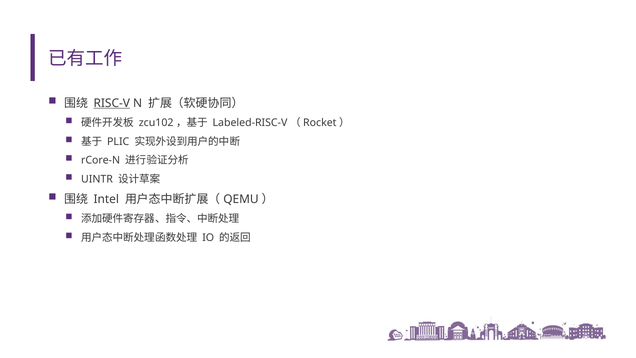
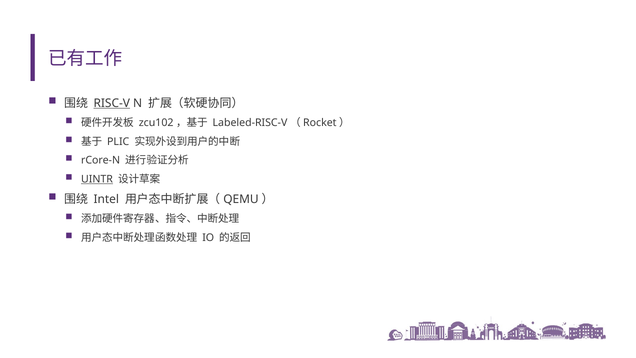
UINTR underline: none -> present
